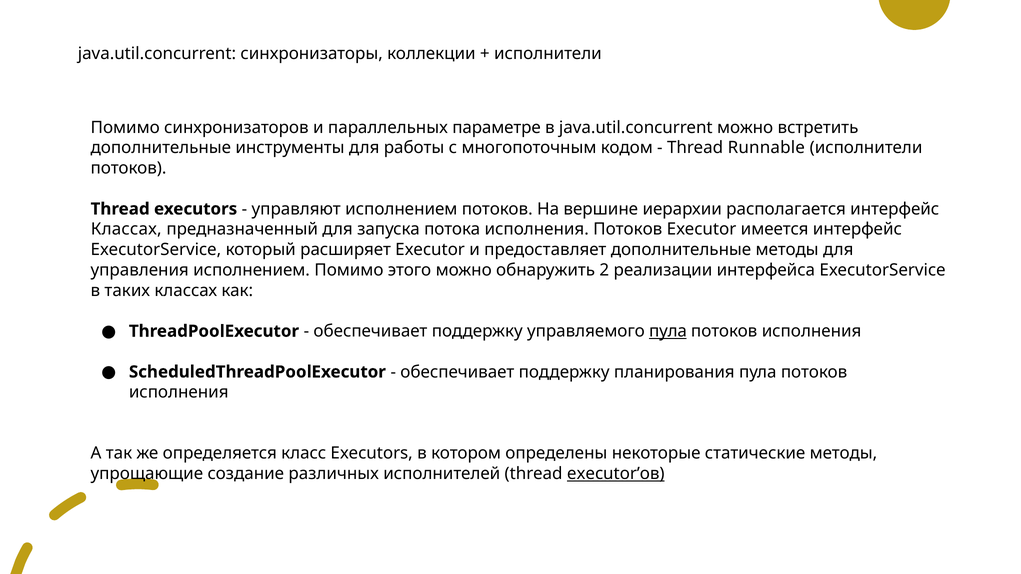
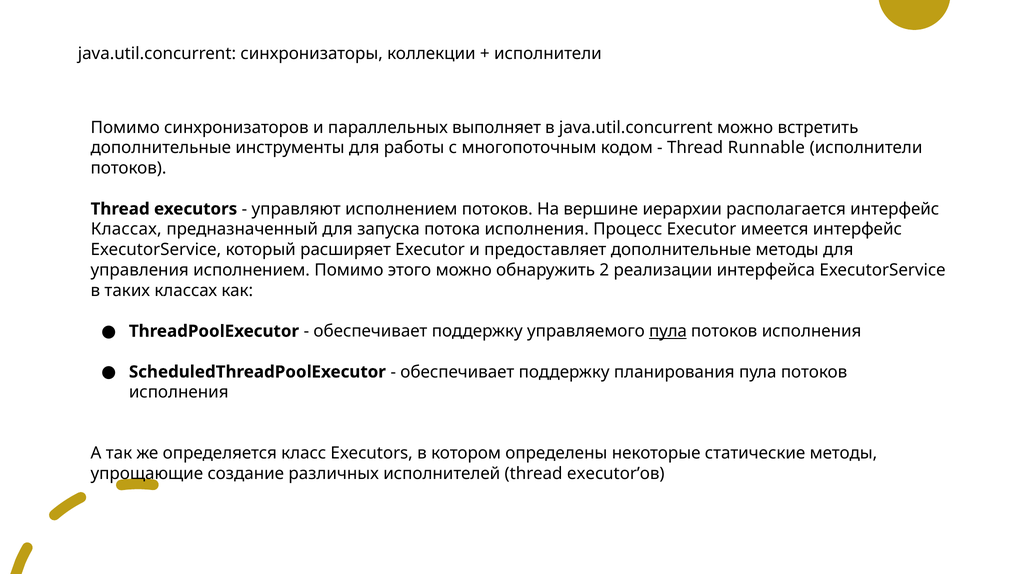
параметре: параметре -> выполняет
исполнения Потоков: Потоков -> Процесс
executor’ов underline: present -> none
